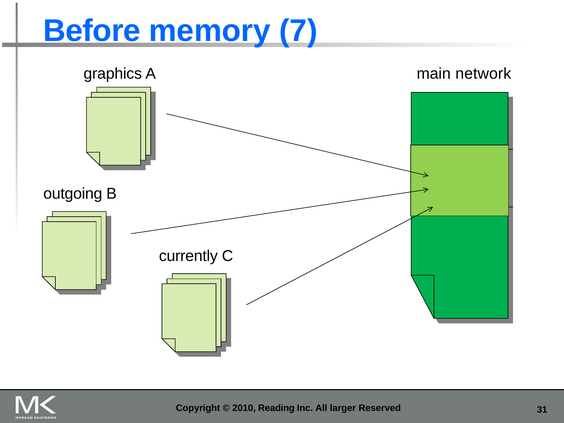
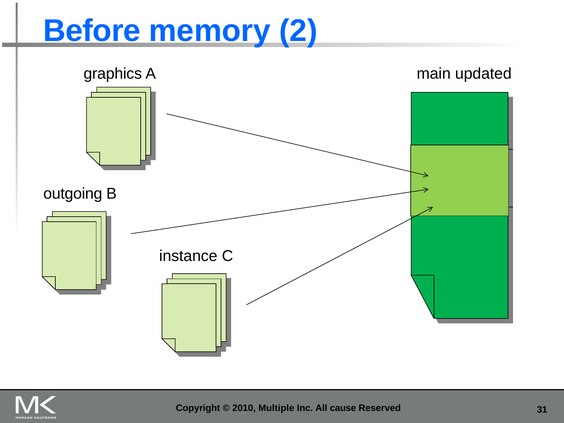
7: 7 -> 2
network: network -> updated
currently: currently -> instance
Reading: Reading -> Multiple
larger: larger -> cause
